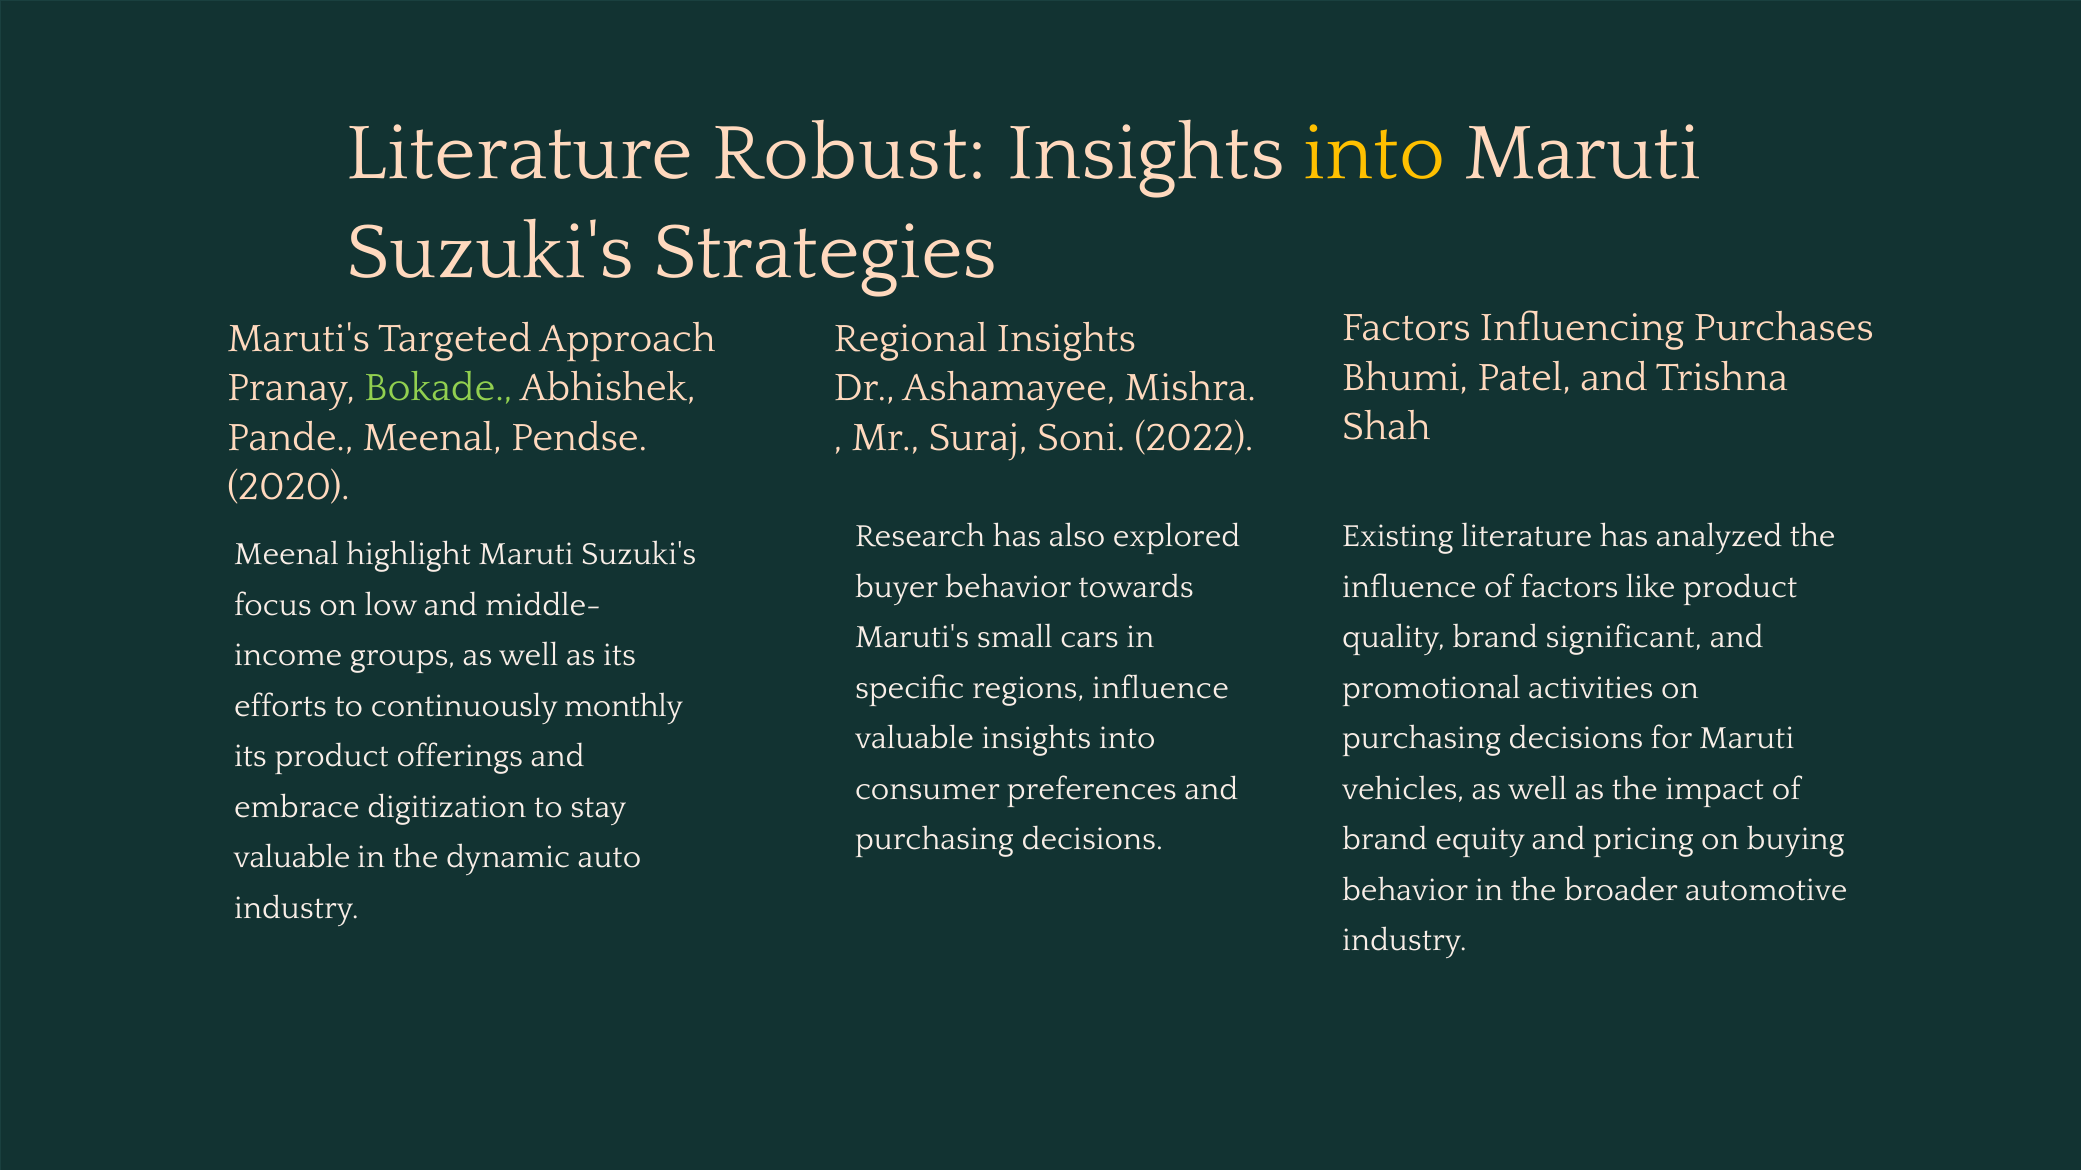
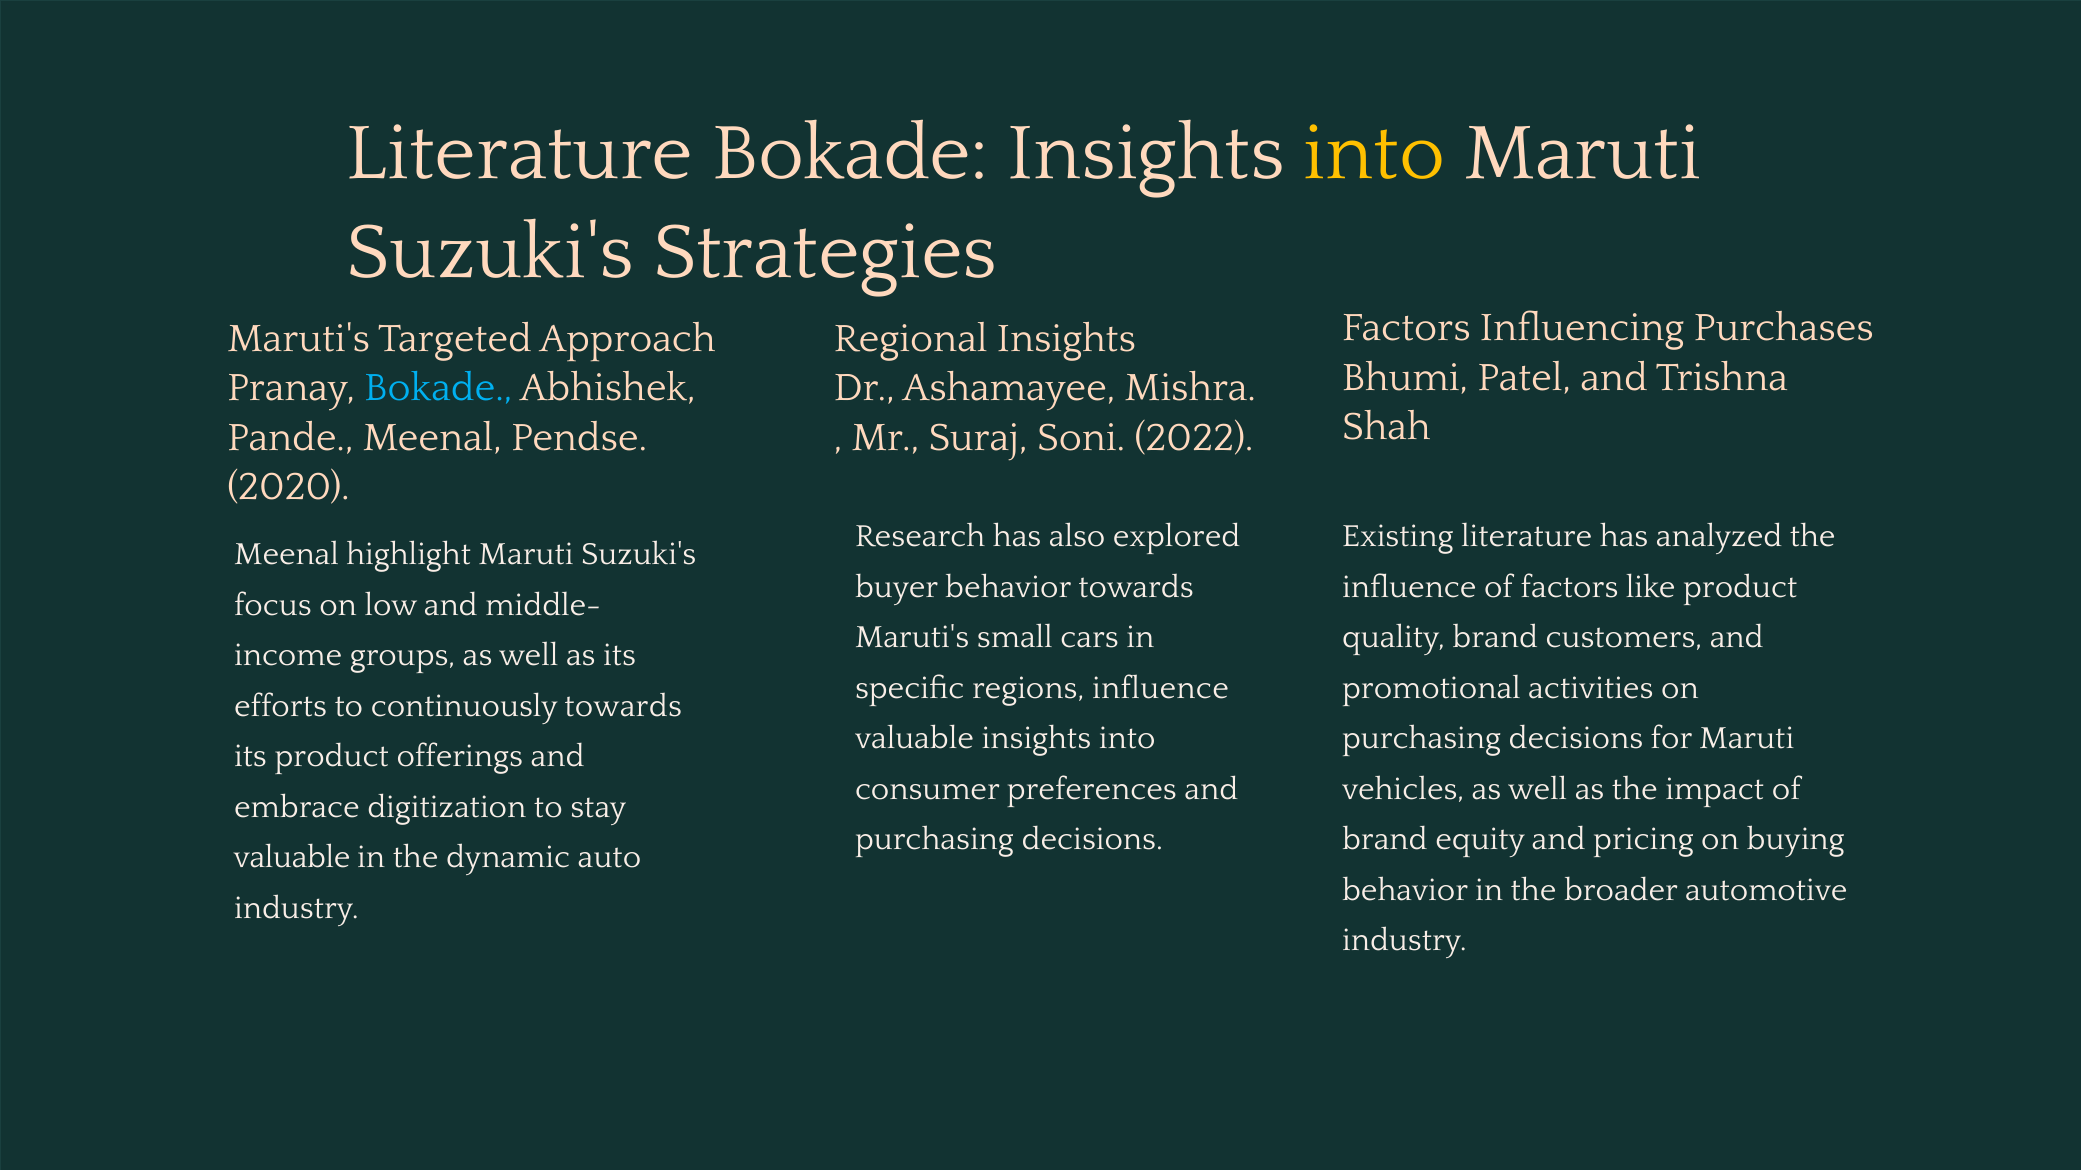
Literature Robust: Robust -> Bokade
Bokade at (438, 388) colour: light green -> light blue
significant: significant -> customers
continuously monthly: monthly -> towards
